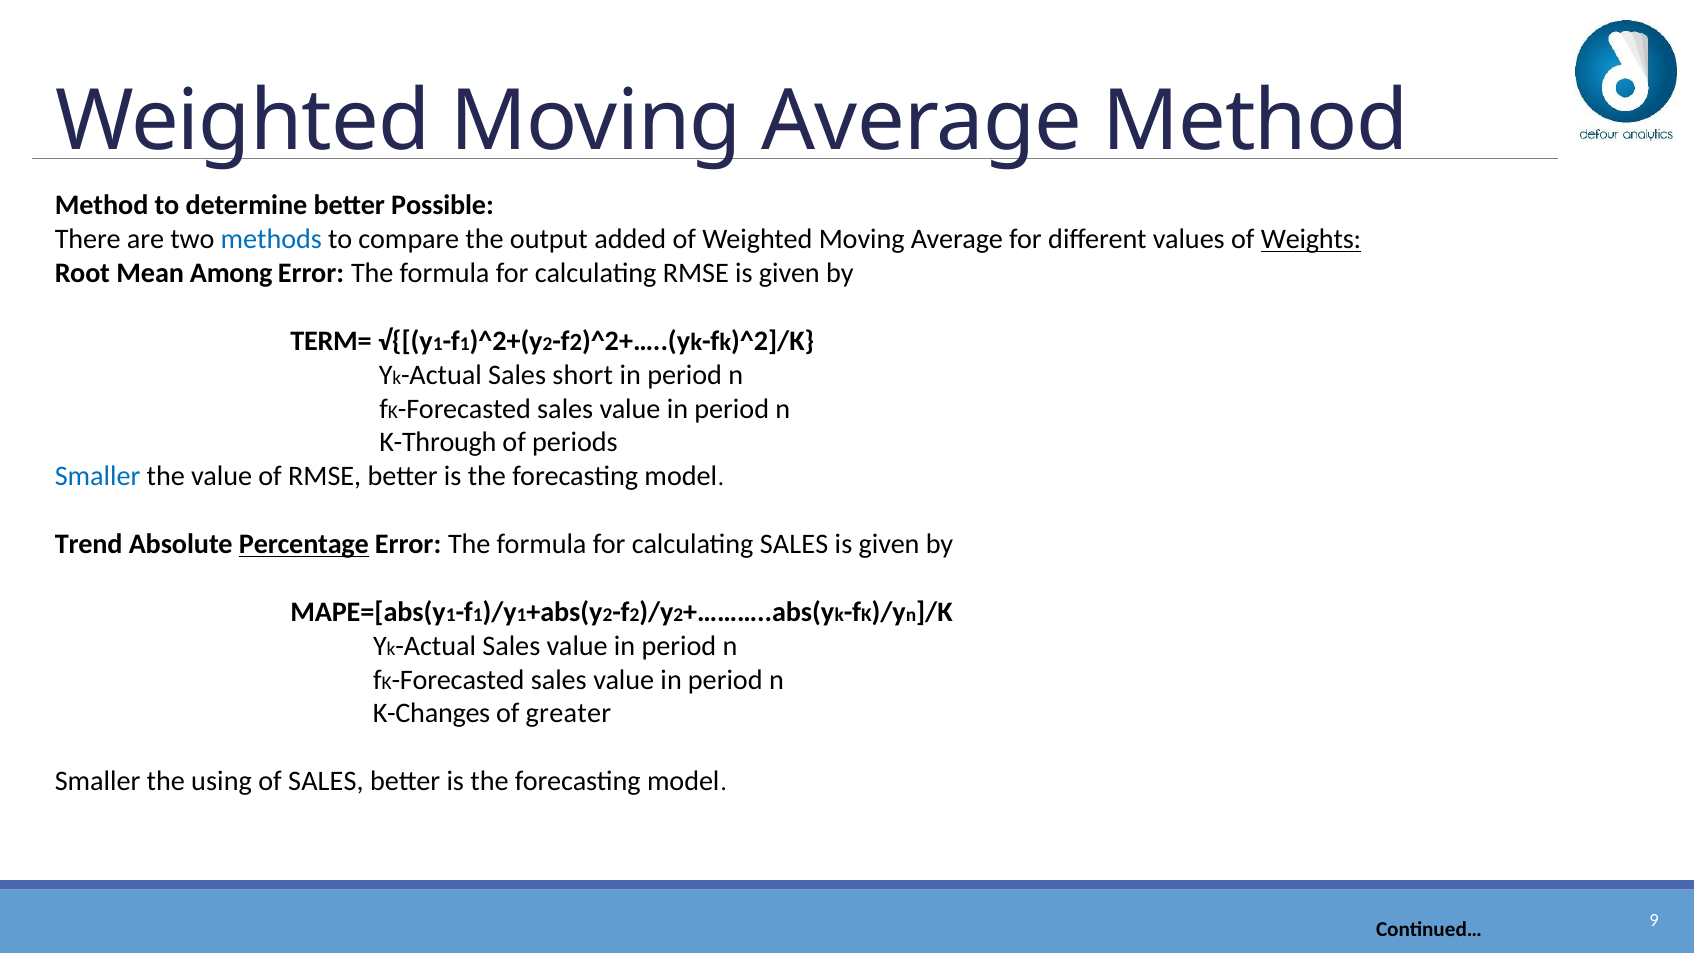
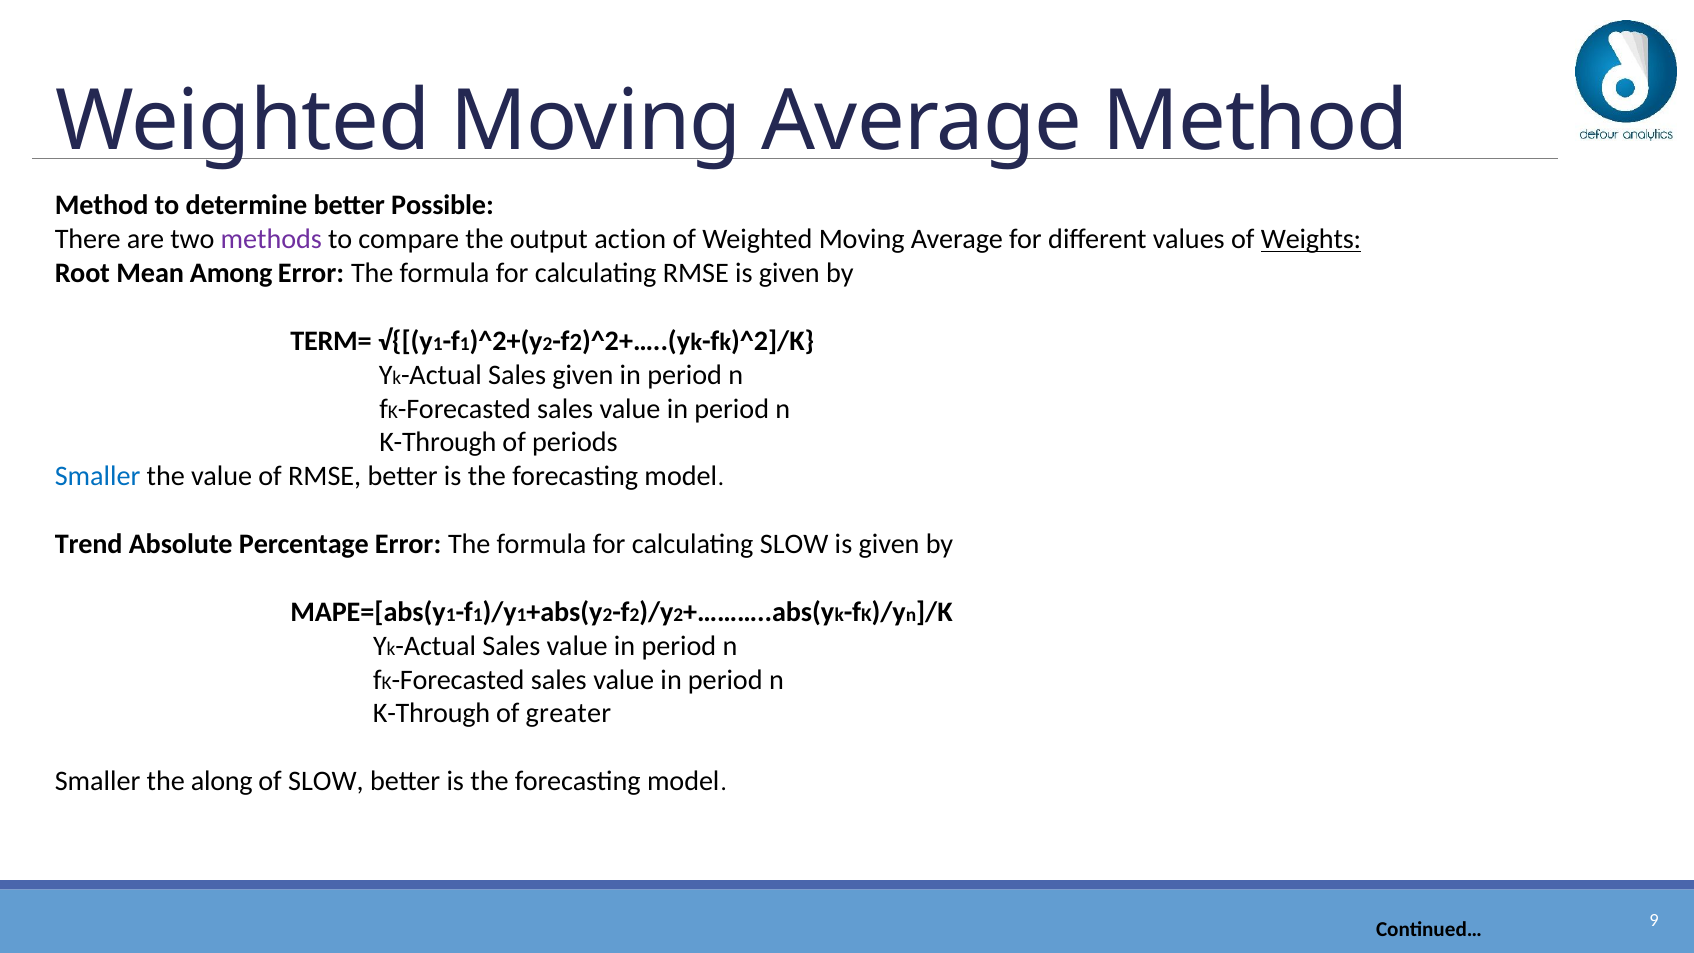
methods colour: blue -> purple
added: added -> action
Sales short: short -> given
Percentage underline: present -> none
calculating SALES: SALES -> SLOW
K-Changes at (432, 714): K-Changes -> K-Through
using: using -> along
of SALES: SALES -> SLOW
